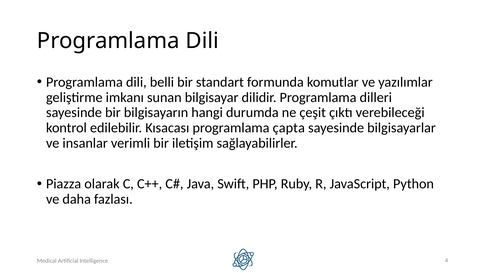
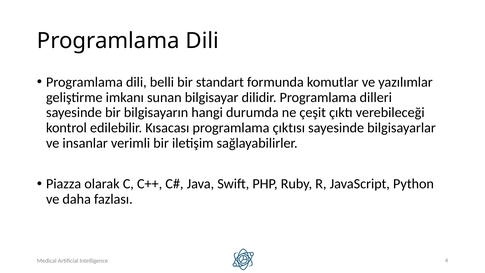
çapta: çapta -> çıktısı
